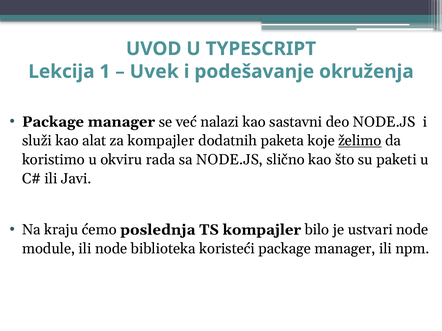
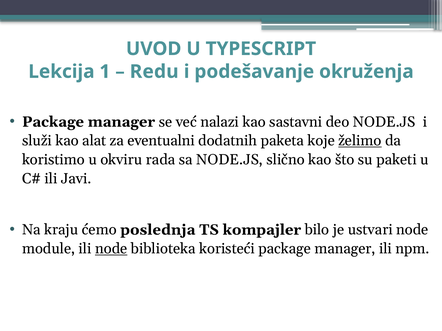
Uvek: Uvek -> Redu
za kompajler: kompajler -> eventualni
node at (111, 249) underline: none -> present
